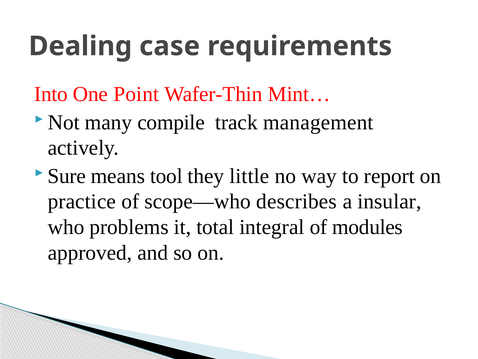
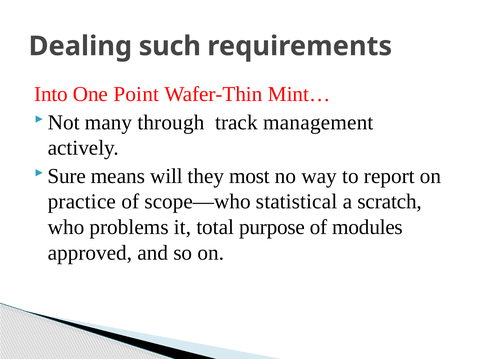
case: case -> such
compile: compile -> through
tool: tool -> will
little: little -> most
describes: describes -> statistical
insular: insular -> scratch
integral: integral -> purpose
